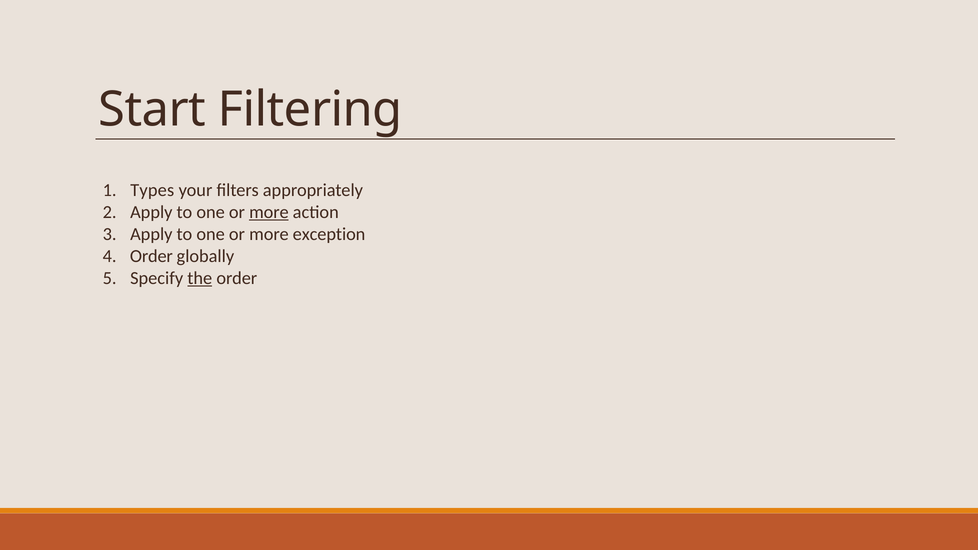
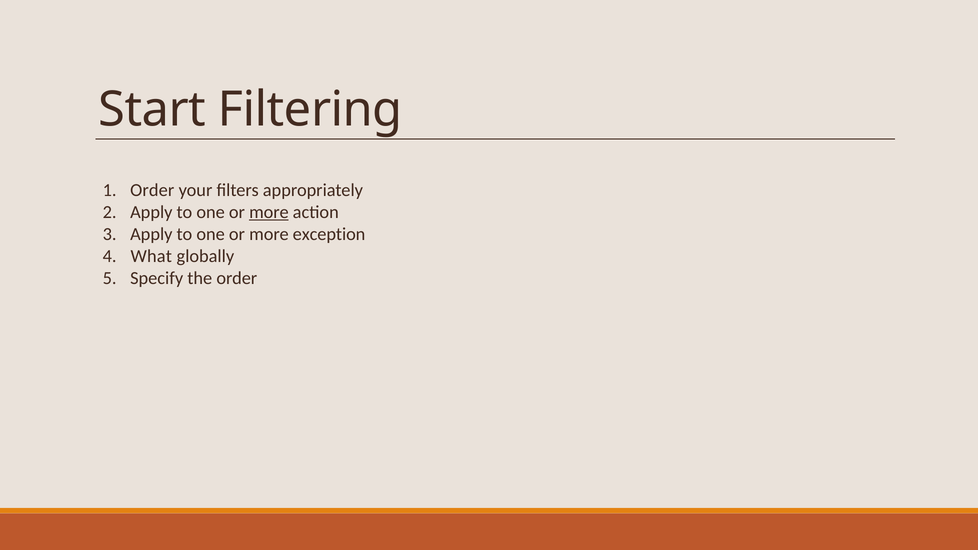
Types at (152, 190): Types -> Order
Order at (151, 256): Order -> What
the underline: present -> none
